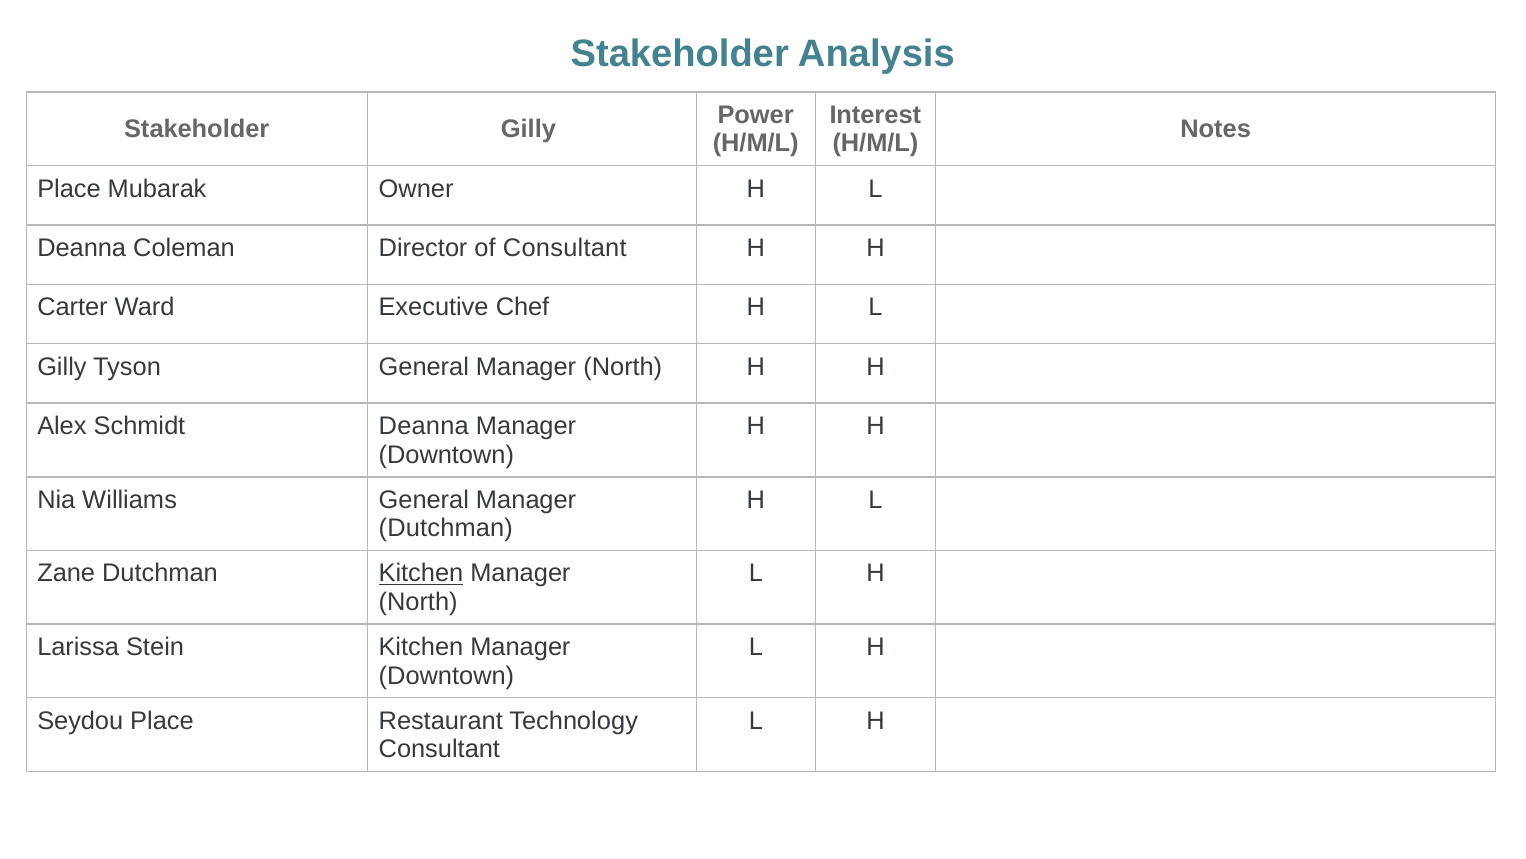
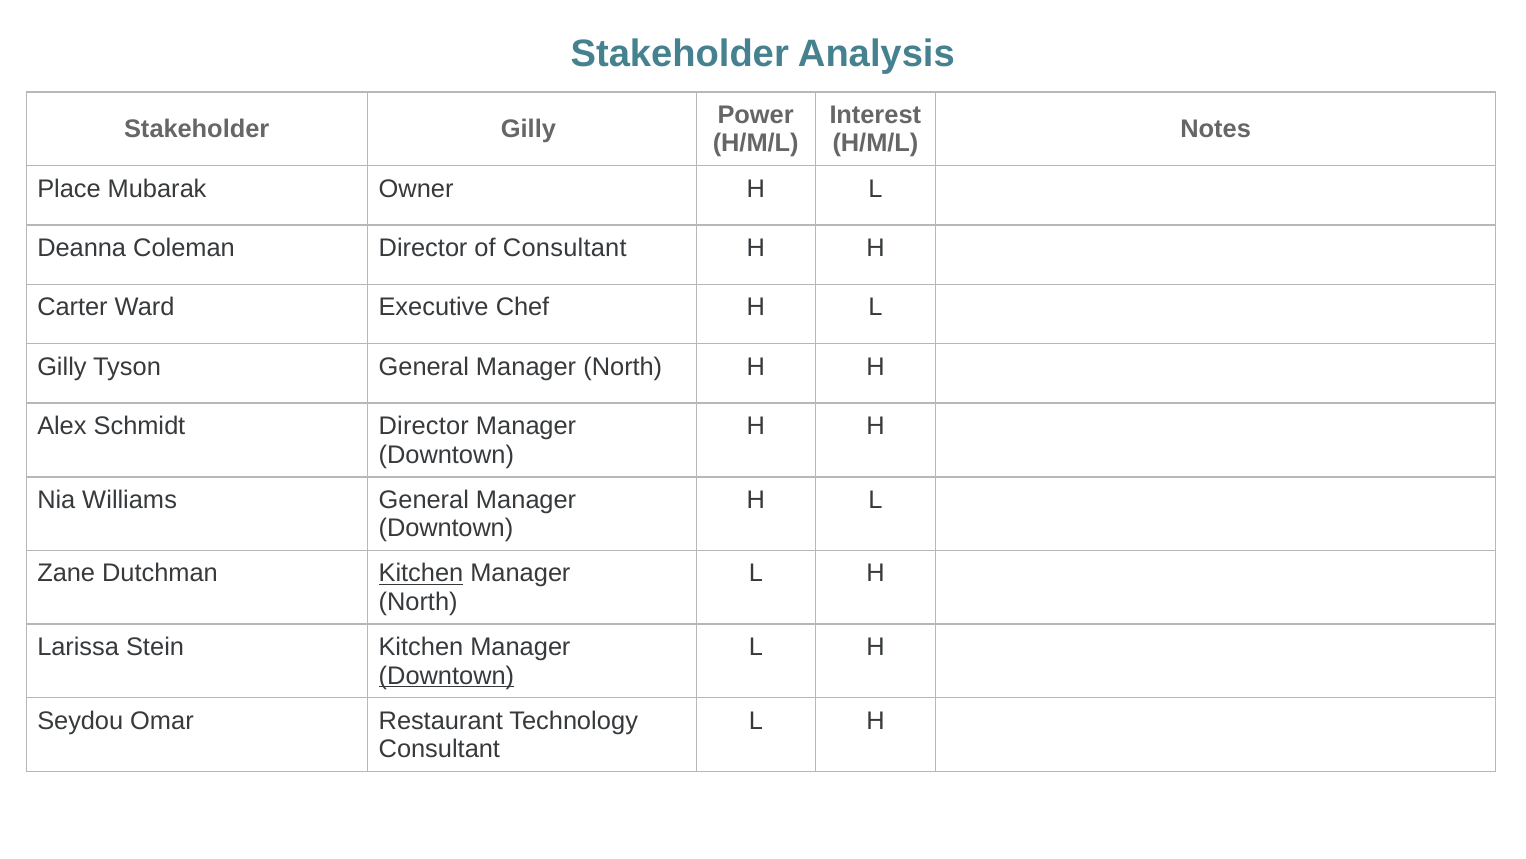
Schmidt Deanna: Deanna -> Director
Dutchman at (446, 528): Dutchman -> Downtown
Downtown at (446, 675) underline: none -> present
Seydou Place: Place -> Omar
